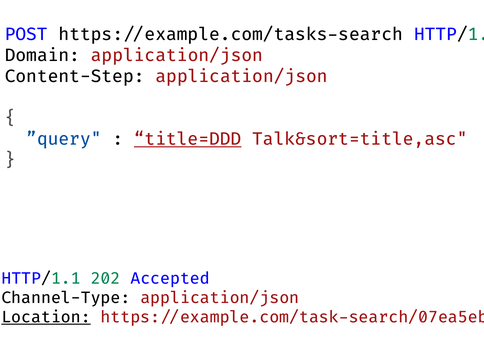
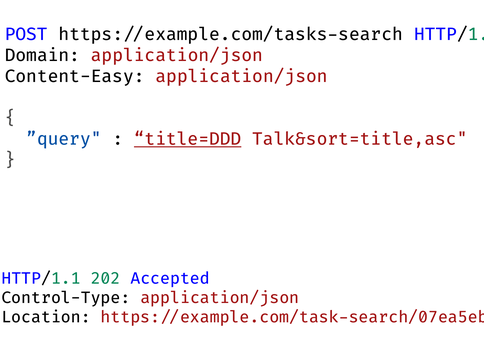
Content-Step: Content-Step -> Content-Easy
Channel-Type: Channel-Type -> Control-Type
Location underline: present -> none
